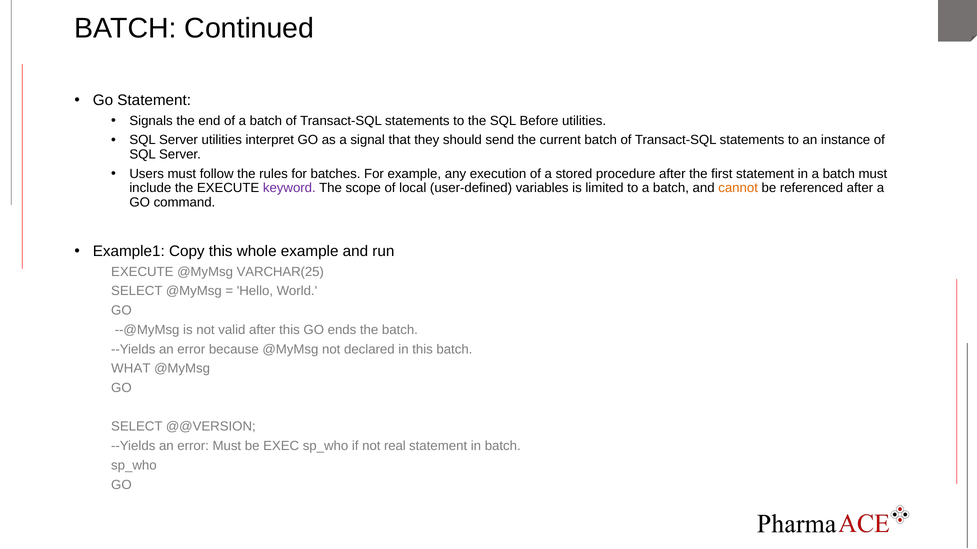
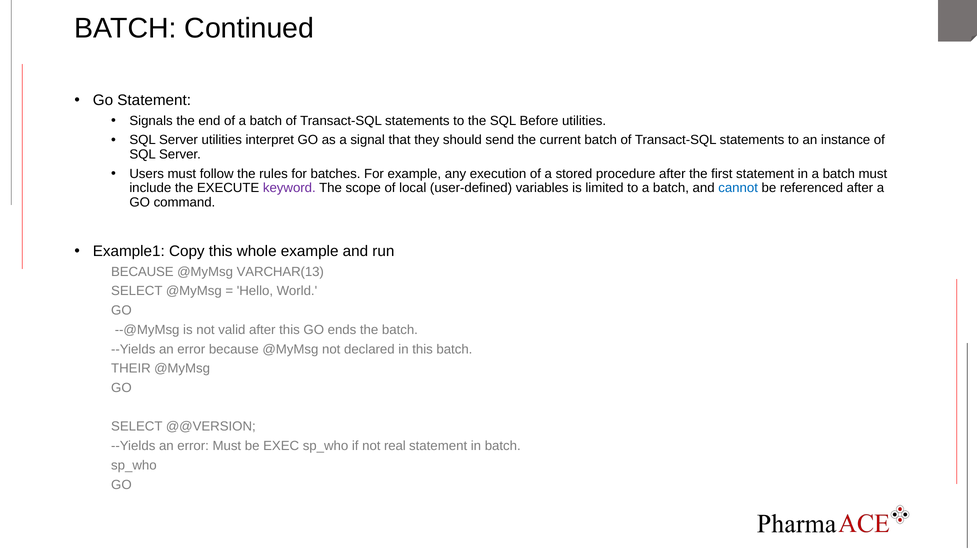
cannot colour: orange -> blue
EXECUTE at (142, 272): EXECUTE -> BECAUSE
VARCHAR(25: VARCHAR(25 -> VARCHAR(13
WHAT: WHAT -> THEIR
